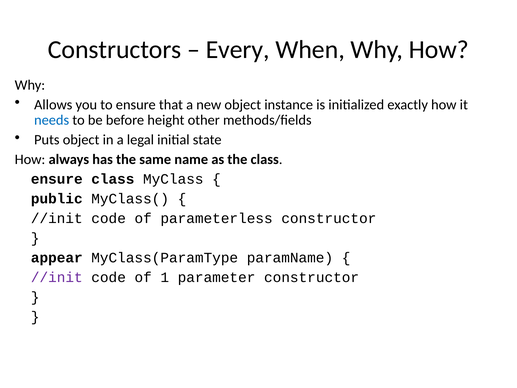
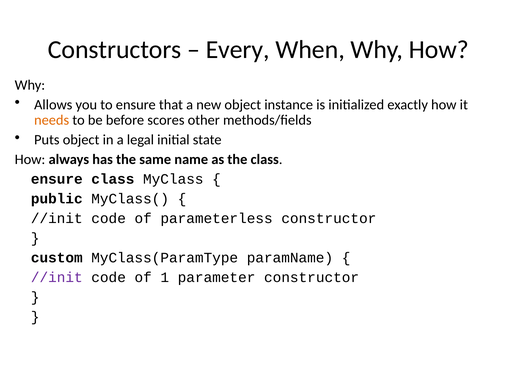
needs colour: blue -> orange
height: height -> scores
appear: appear -> custom
